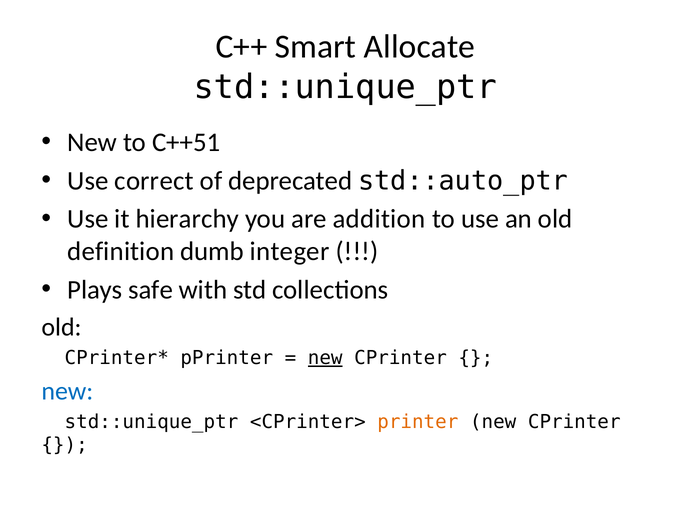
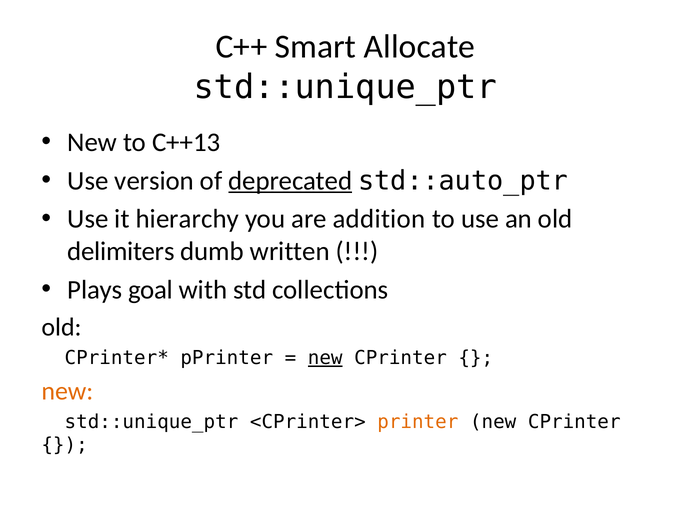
C++51: C++51 -> C++13
correct: correct -> version
deprecated underline: none -> present
definition: definition -> delimiters
integer: integer -> written
safe: safe -> goal
new at (67, 391) colour: blue -> orange
